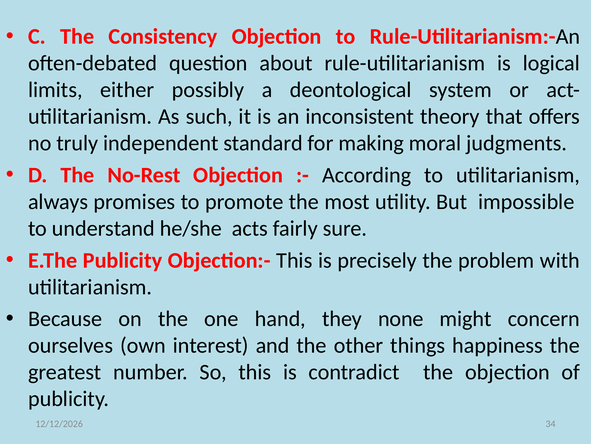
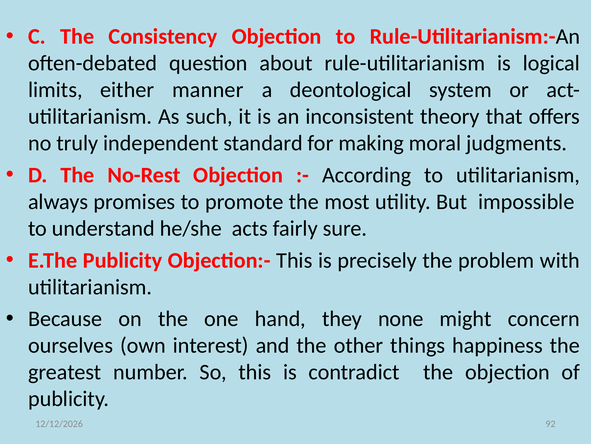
possibly: possibly -> manner
34: 34 -> 92
